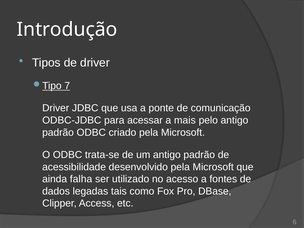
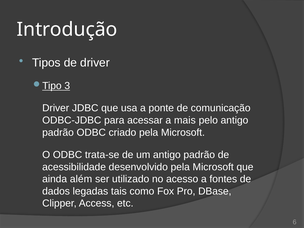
7: 7 -> 3
falha: falha -> além
